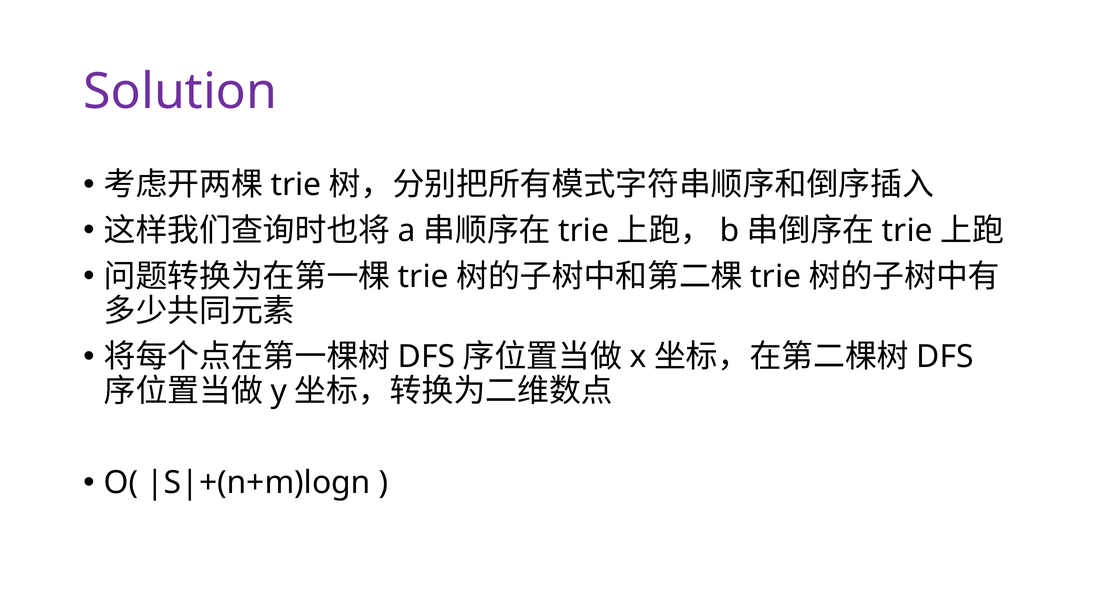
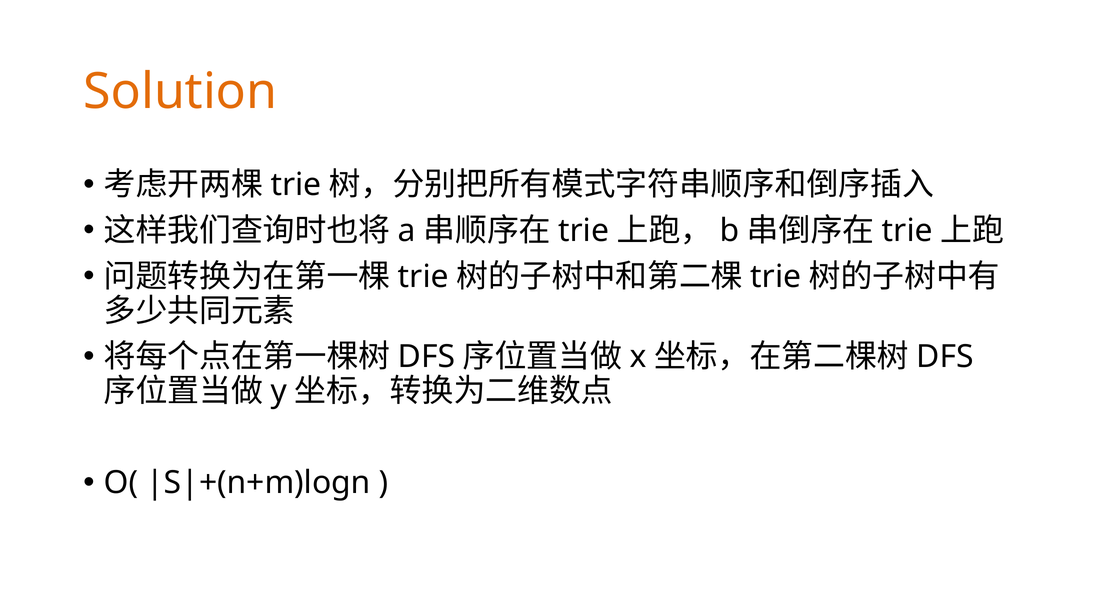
Solution colour: purple -> orange
